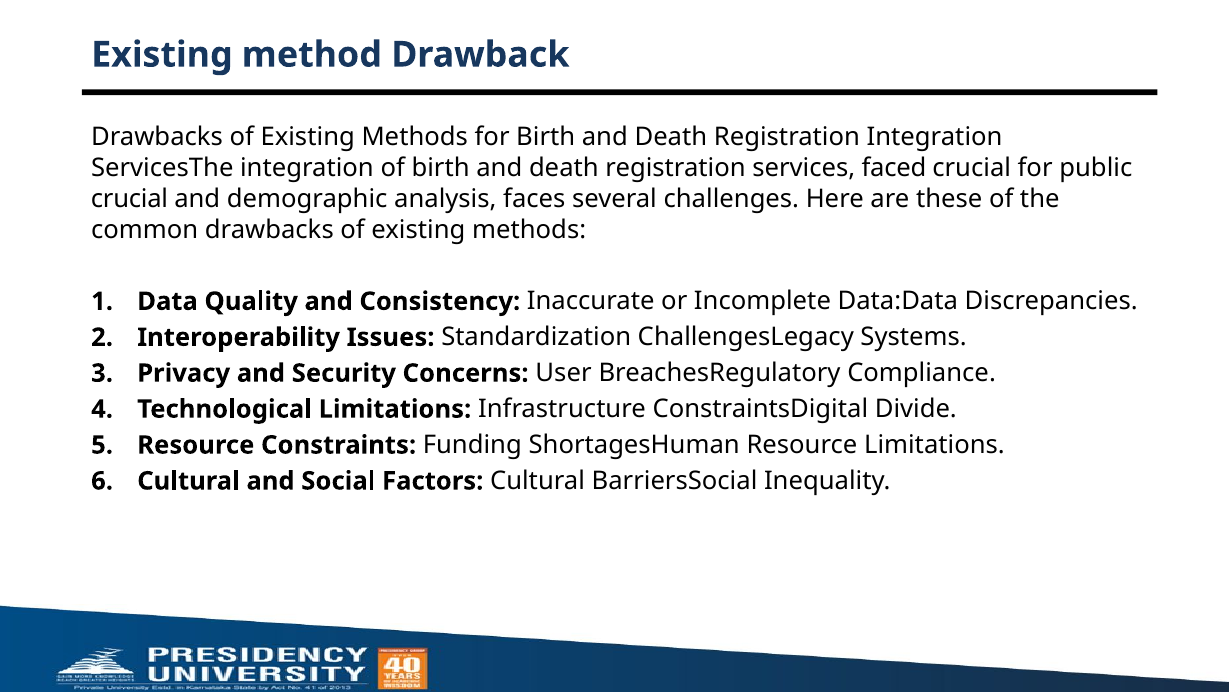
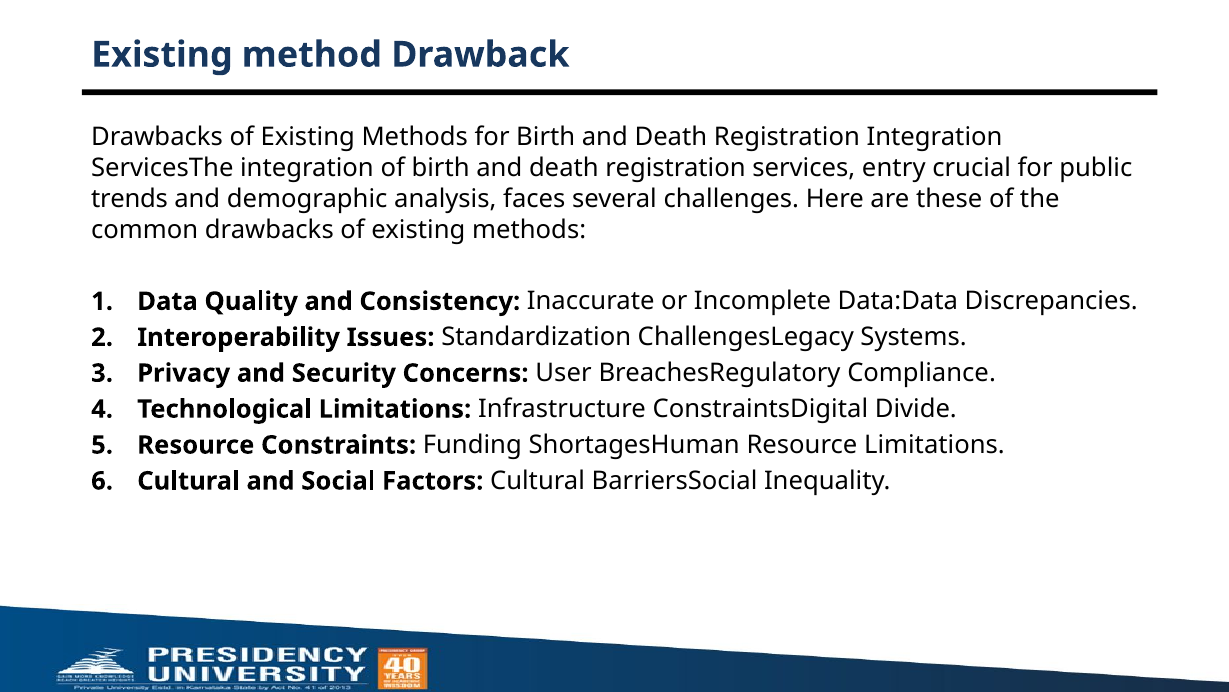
faced: faced -> entry
crucial at (129, 199): crucial -> trends
